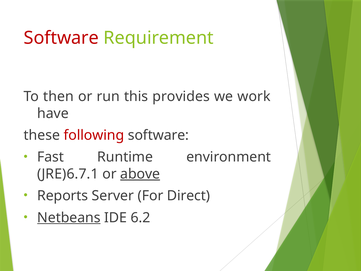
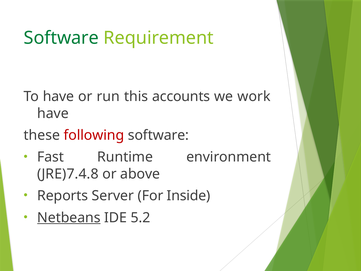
Software at (61, 38) colour: red -> green
To then: then -> have
provides: provides -> accounts
JRE)6.7.1: JRE)6.7.1 -> JRE)7.4.8
above underline: present -> none
Direct: Direct -> Inside
6.2: 6.2 -> 5.2
